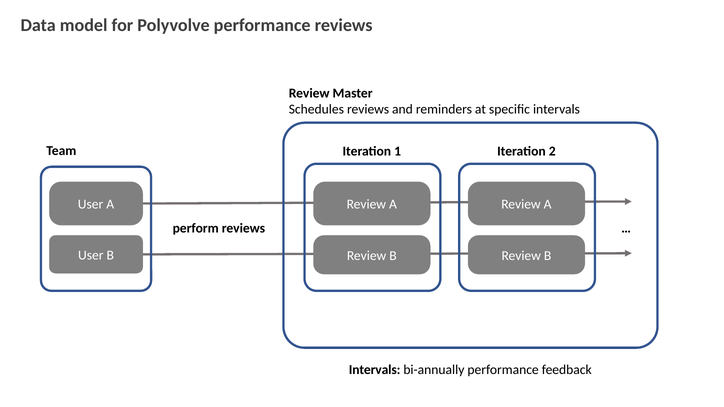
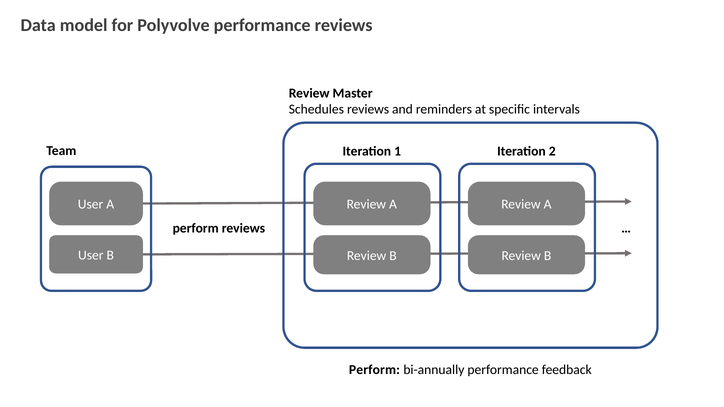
Intervals at (375, 370): Intervals -> Perform
